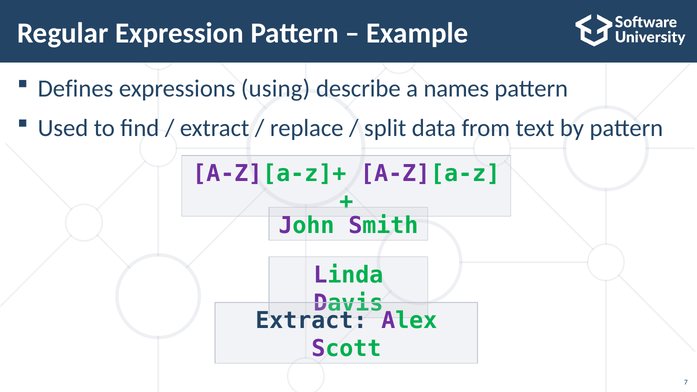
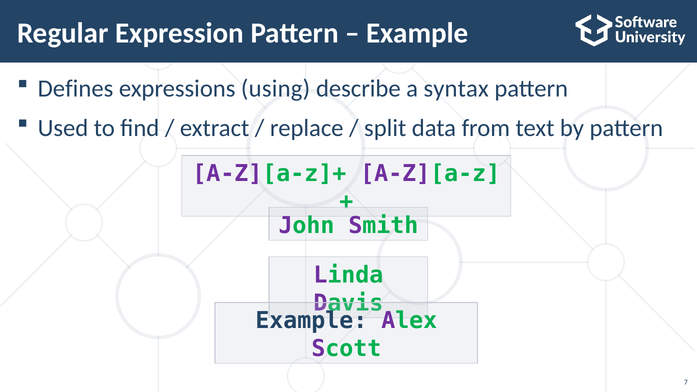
names: names -> syntax
Extract at (311, 321): Extract -> Example
